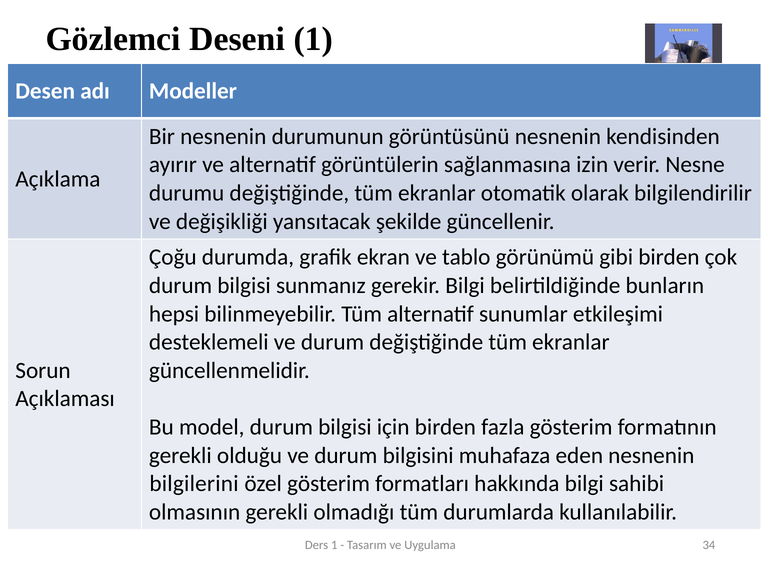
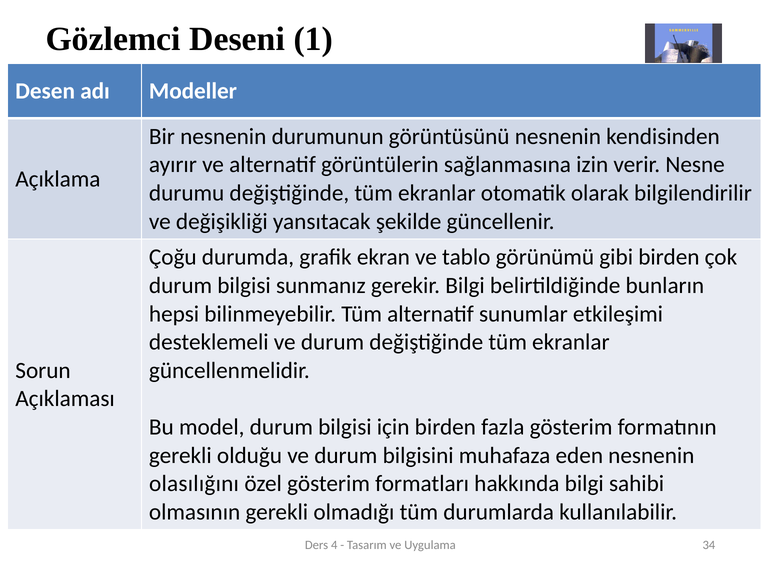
bilgilerini: bilgilerini -> olasılığını
Ders 1: 1 -> 4
